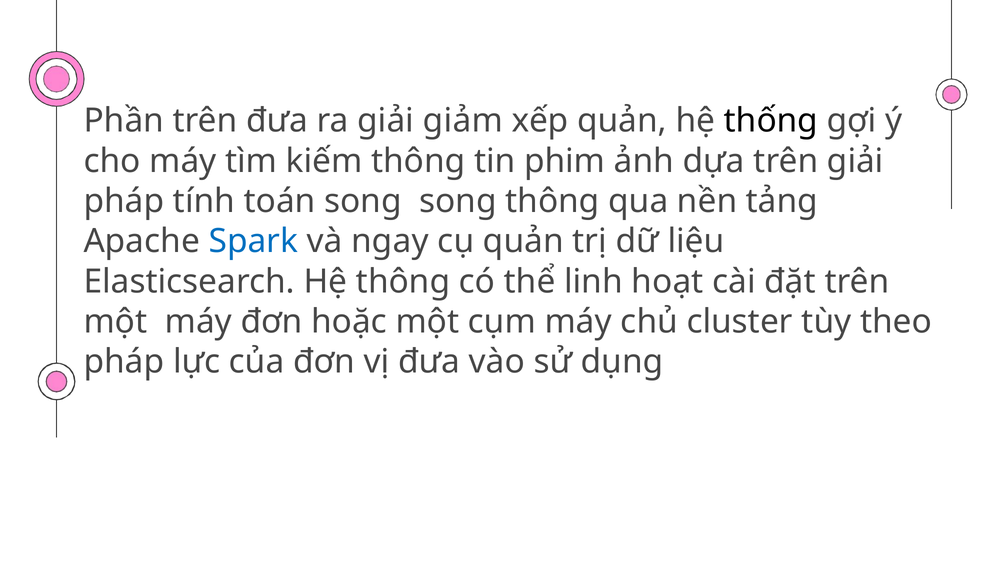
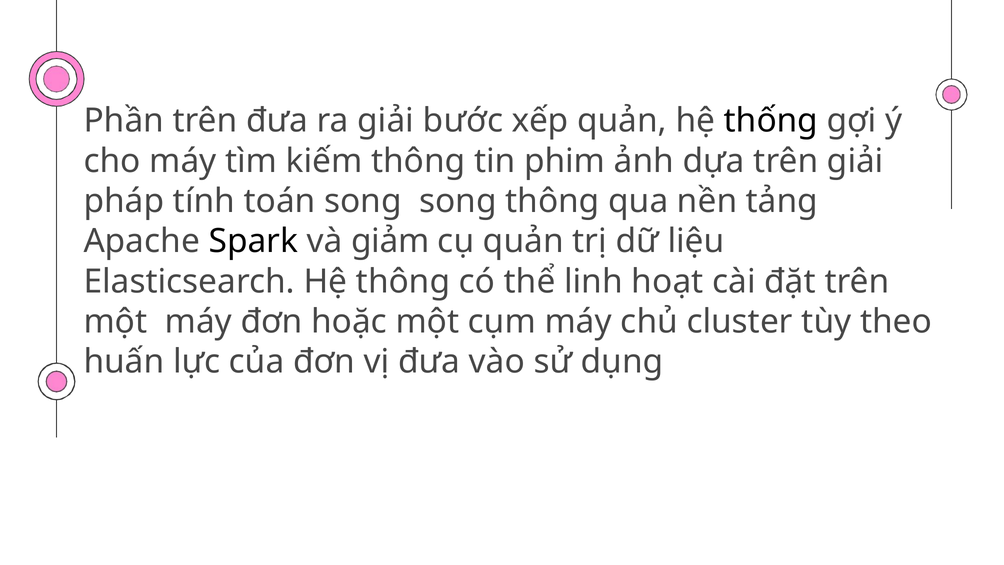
giảm: giảm -> bước
Spark colour: blue -> black
ngay: ngay -> giảm
pháp at (124, 362): pháp -> huấn
